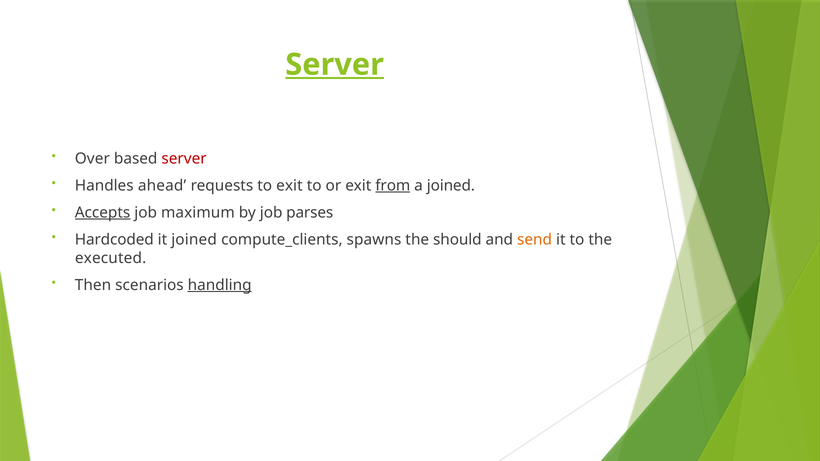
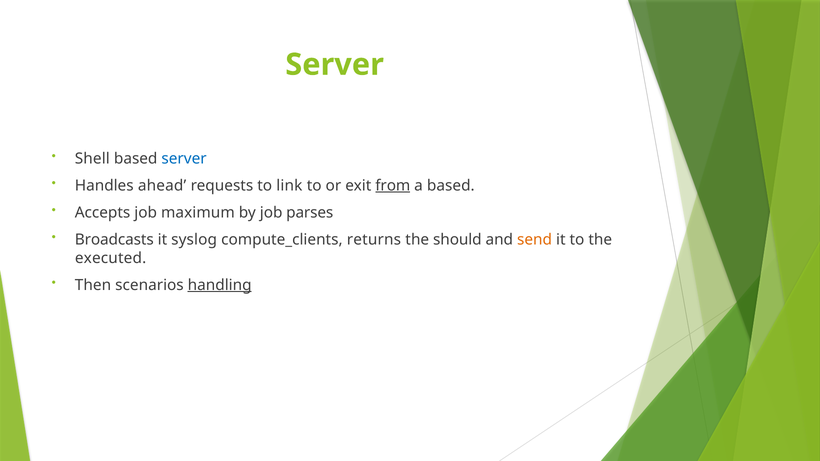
Server at (335, 65) underline: present -> none
Over: Over -> Shell
server at (184, 159) colour: red -> blue
to exit: exit -> link
a joined: joined -> based
Accepts underline: present -> none
Hardcoded: Hardcoded -> Broadcasts
it joined: joined -> syslog
spawns: spawns -> returns
